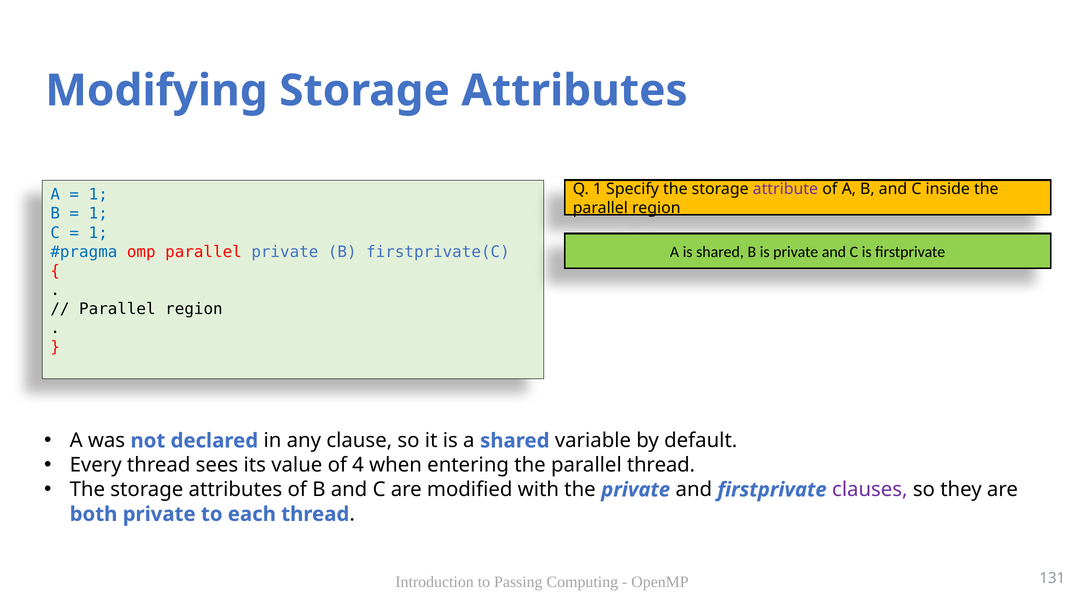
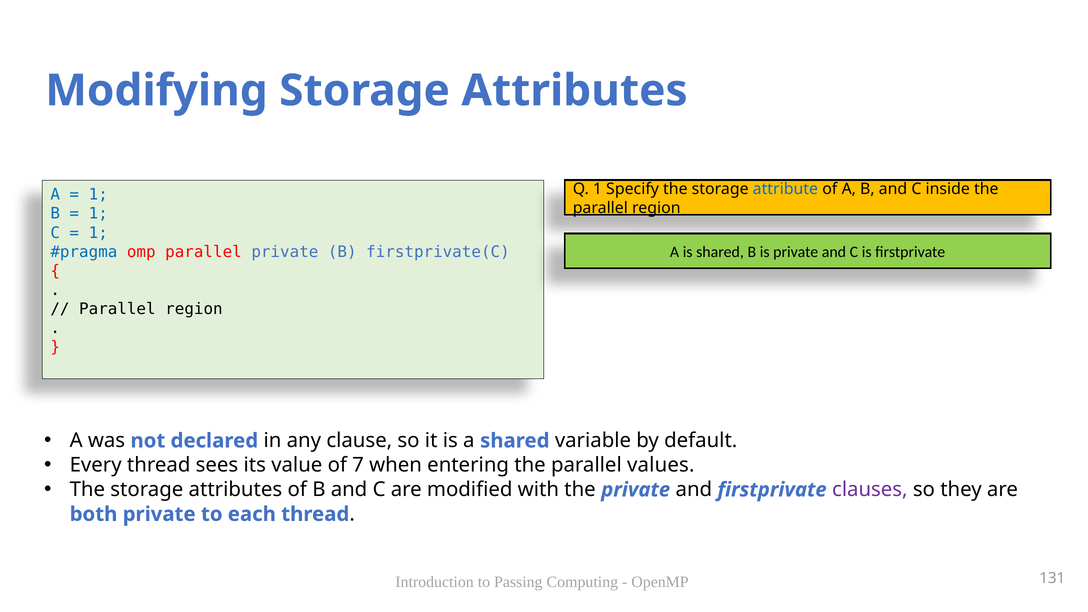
attribute colour: purple -> blue
4: 4 -> 7
parallel thread: thread -> values
